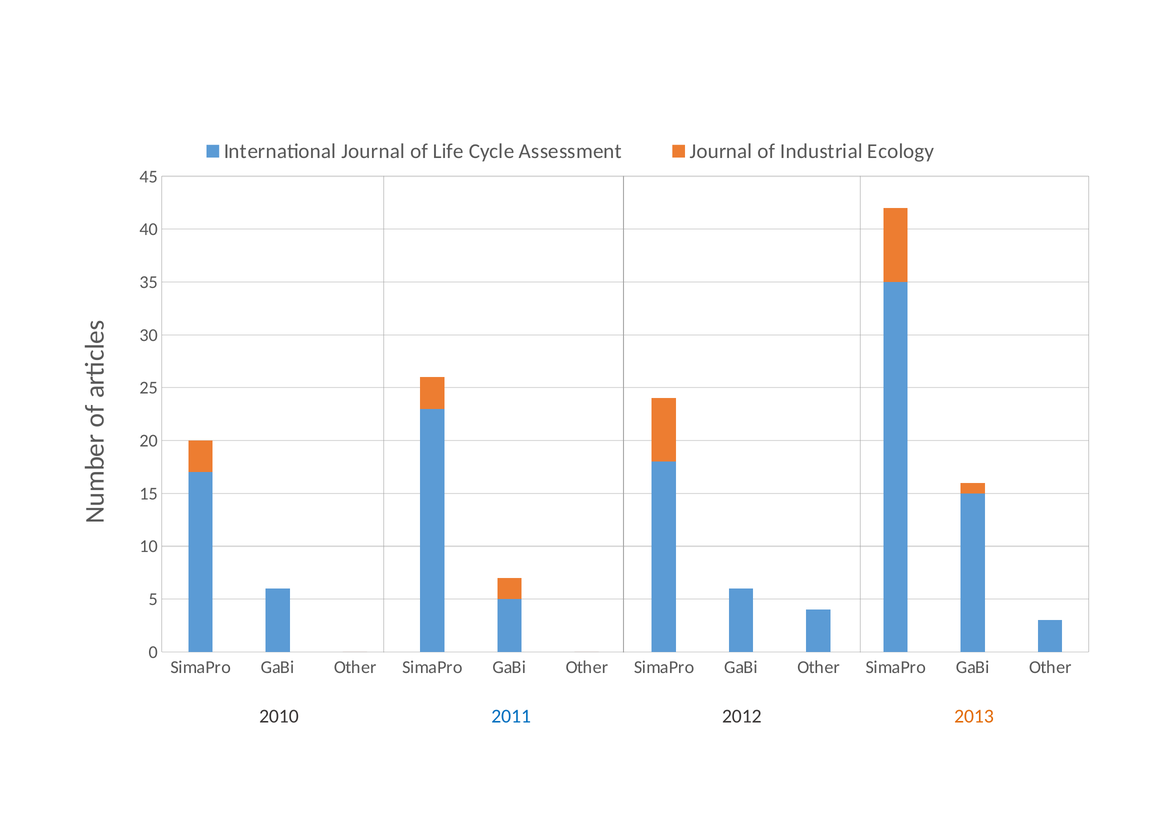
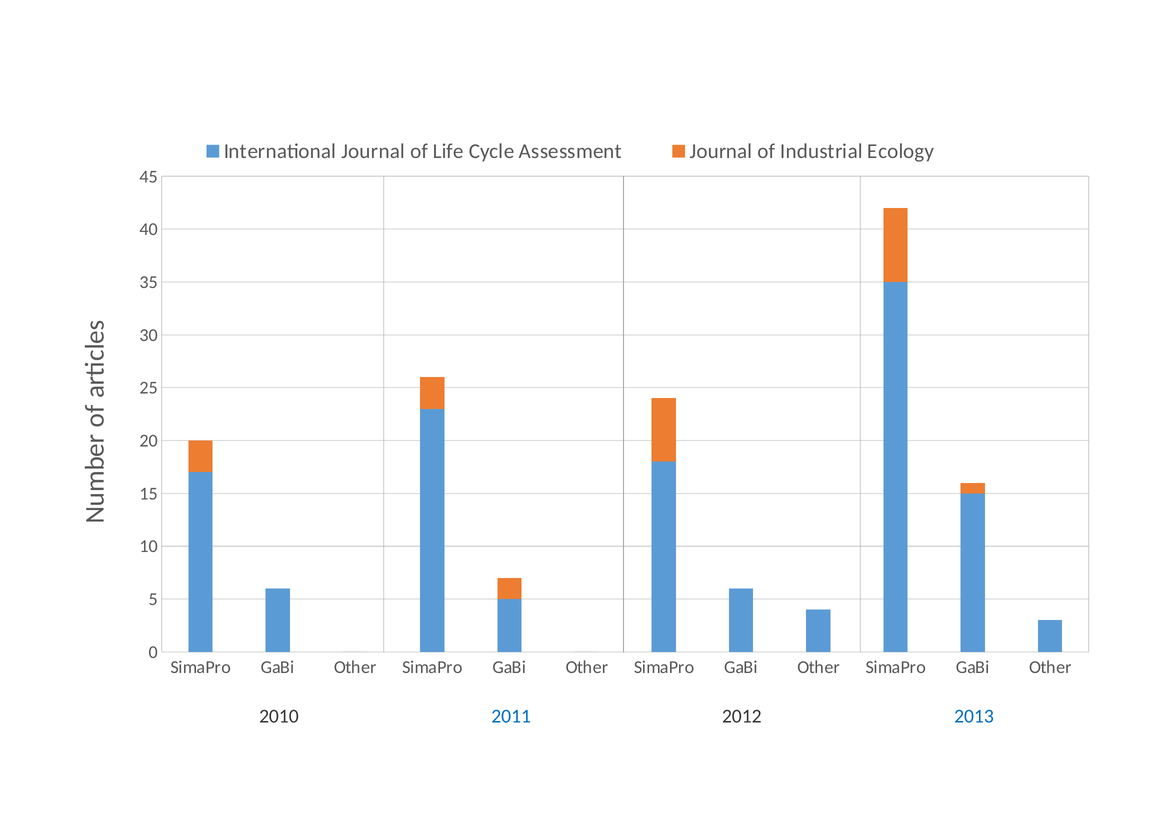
2013 colour: orange -> blue
